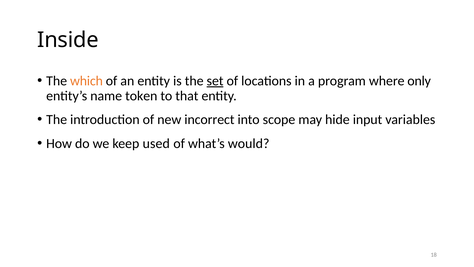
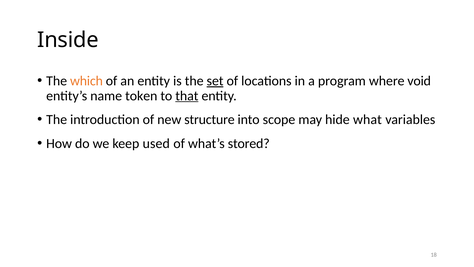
only: only -> void
that underline: none -> present
incorrect: incorrect -> structure
input: input -> what
would: would -> stored
